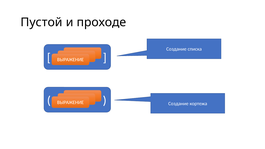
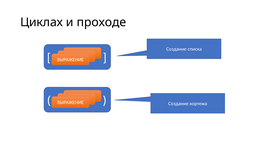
Пустой: Пустой -> Циклах
